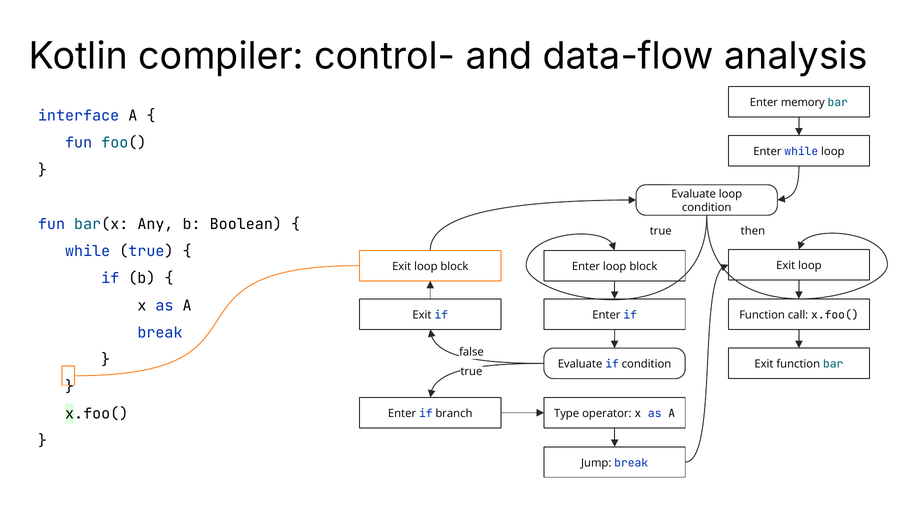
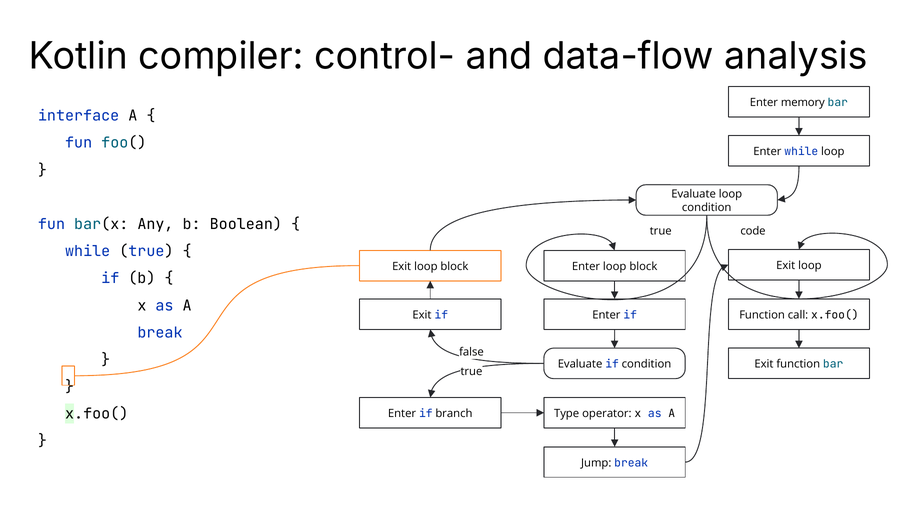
then: then -> code
